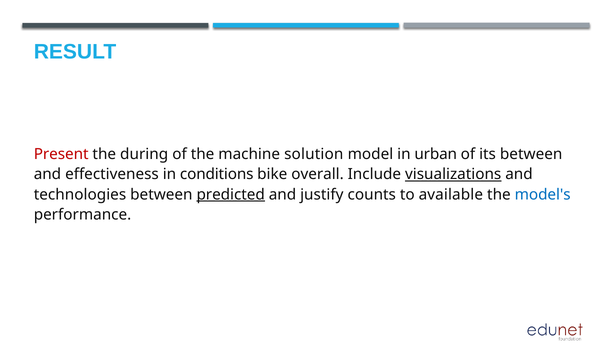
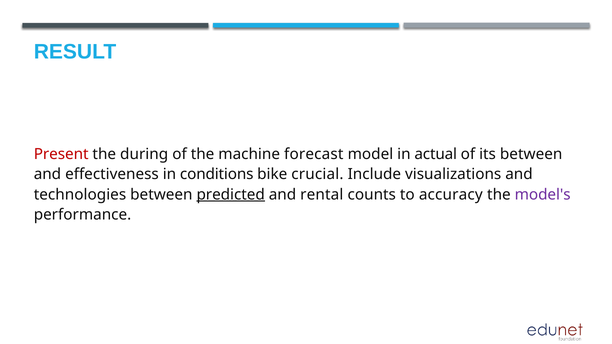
solution: solution -> forecast
urban: urban -> actual
overall: overall -> crucial
visualizations underline: present -> none
justify: justify -> rental
available: available -> accuracy
model's colour: blue -> purple
